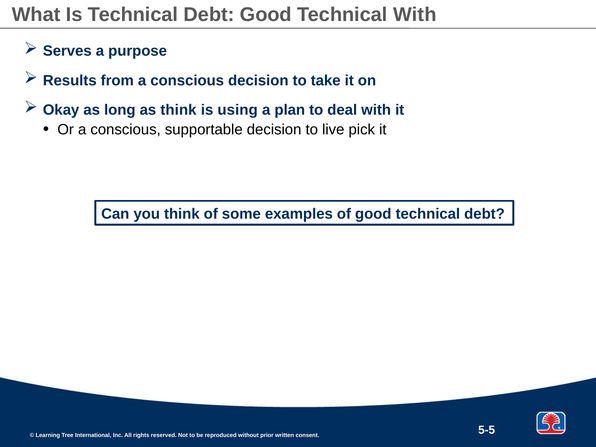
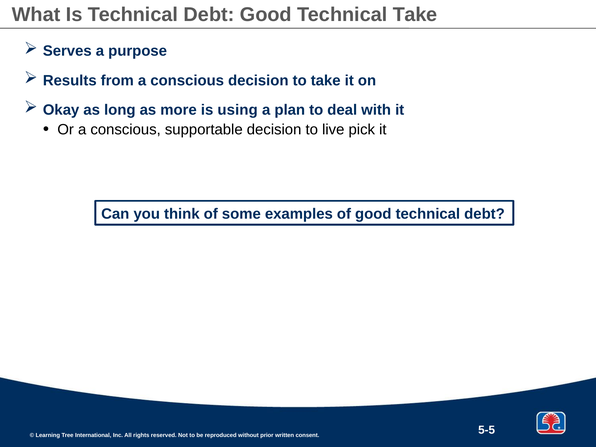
Technical With: With -> Take
as think: think -> more
